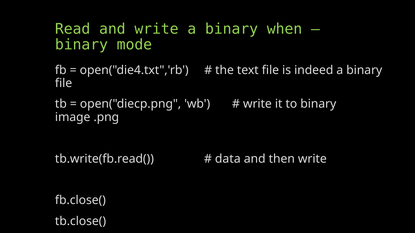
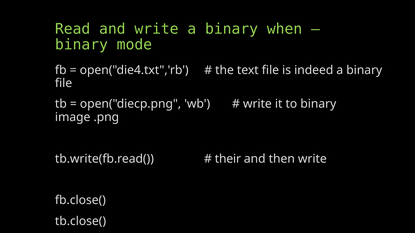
data: data -> their
